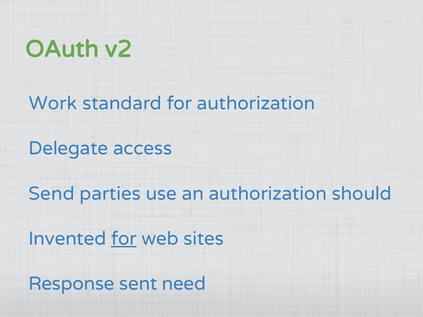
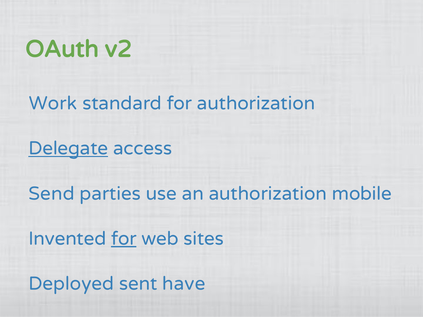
Delegate underline: none -> present
should: should -> mobile
Response: Response -> Deployed
need: need -> have
